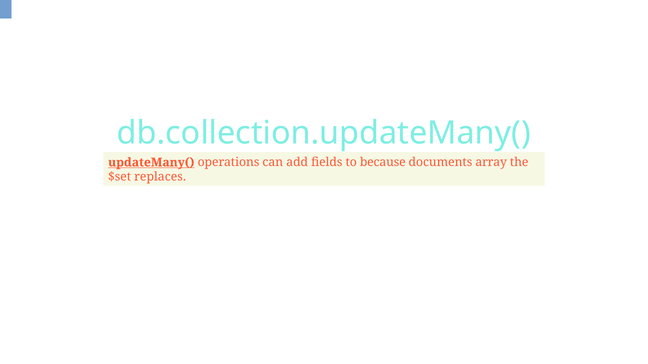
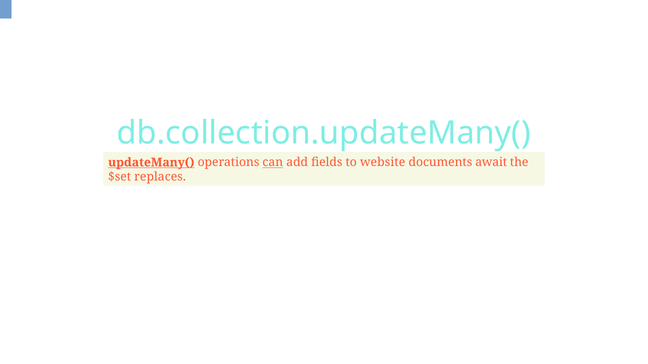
can underline: none -> present
because: because -> website
array: array -> await
